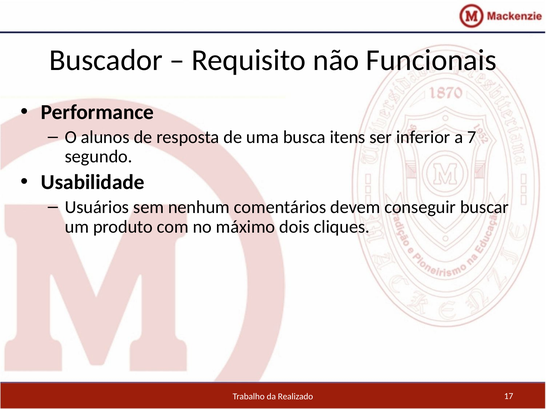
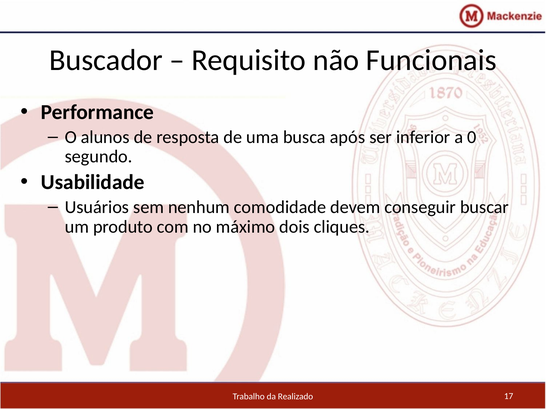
itens: itens -> após
7: 7 -> 0
comentários: comentários -> comodidade
